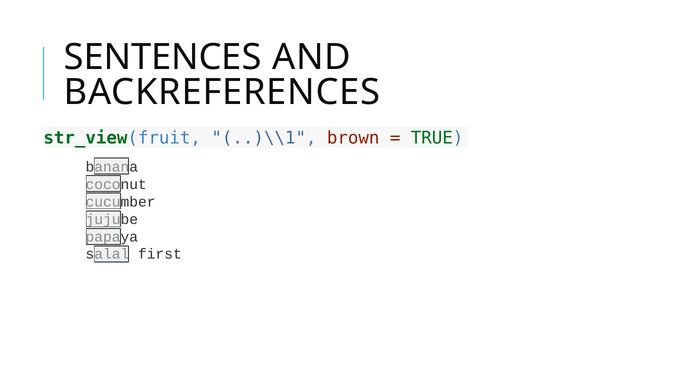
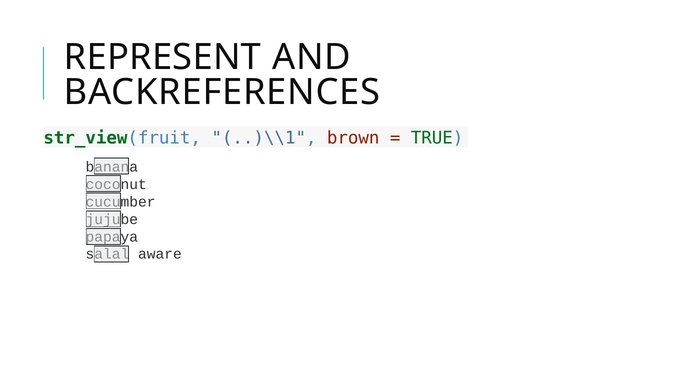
SENTENCES: SENTENCES -> REPRESENT
first: first -> aware
